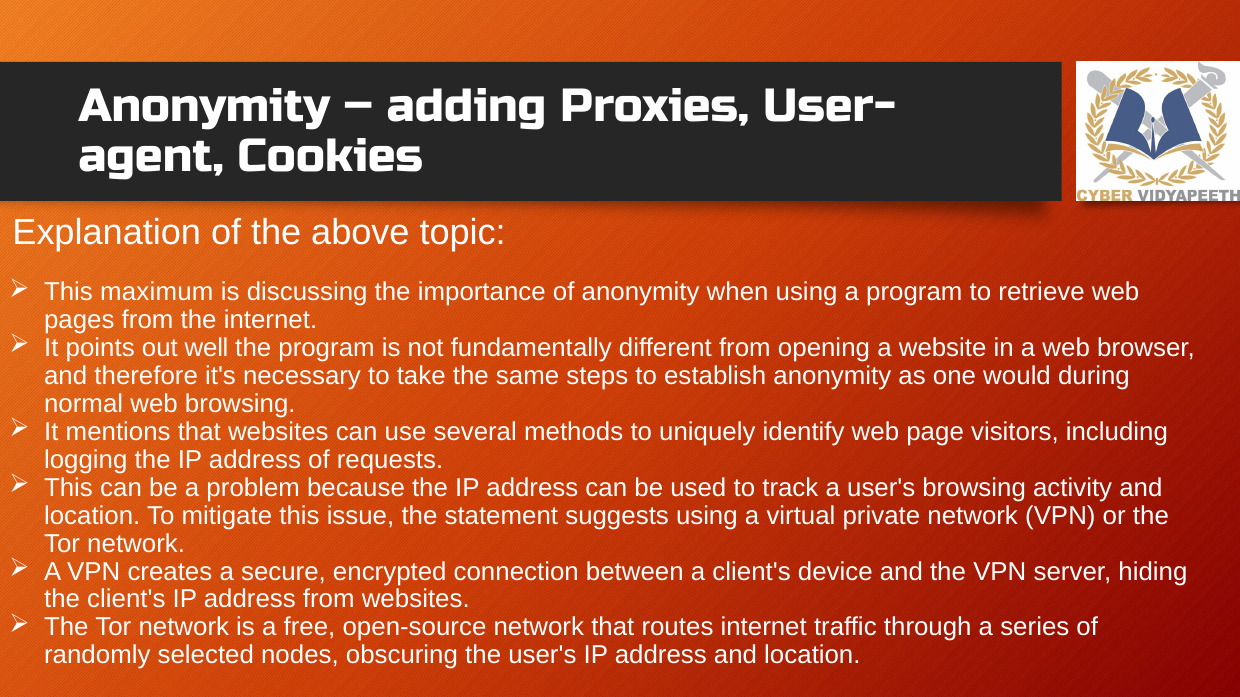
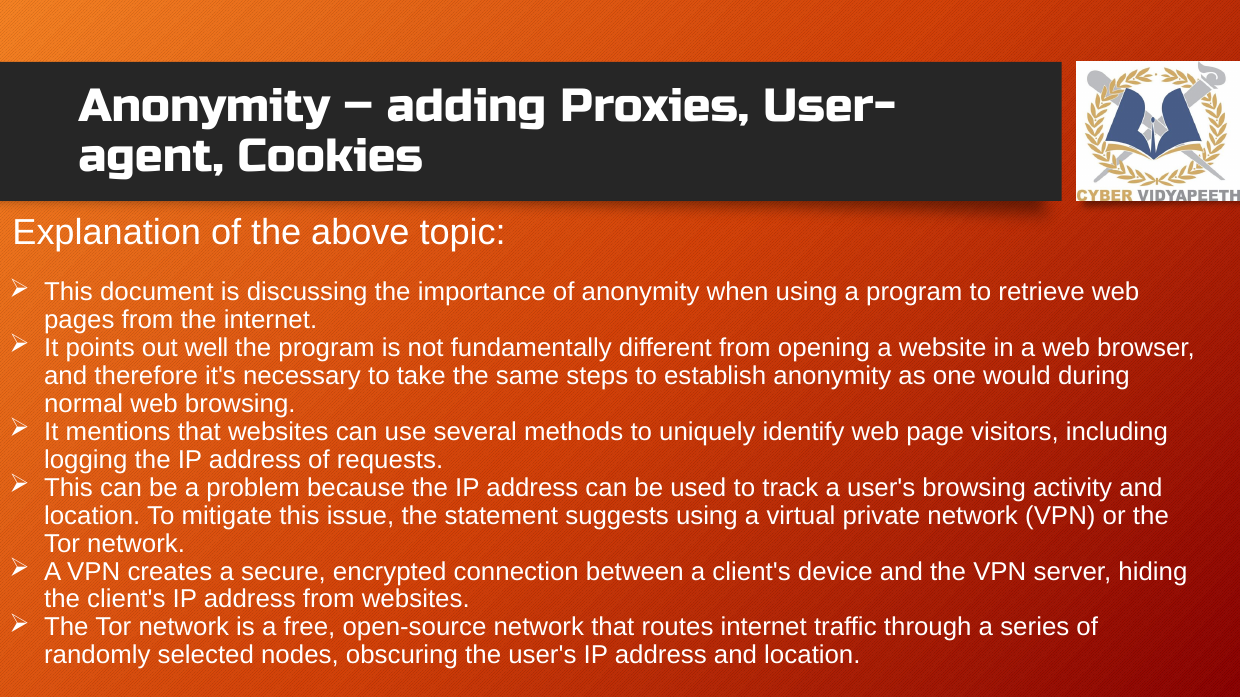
maximum: maximum -> document
